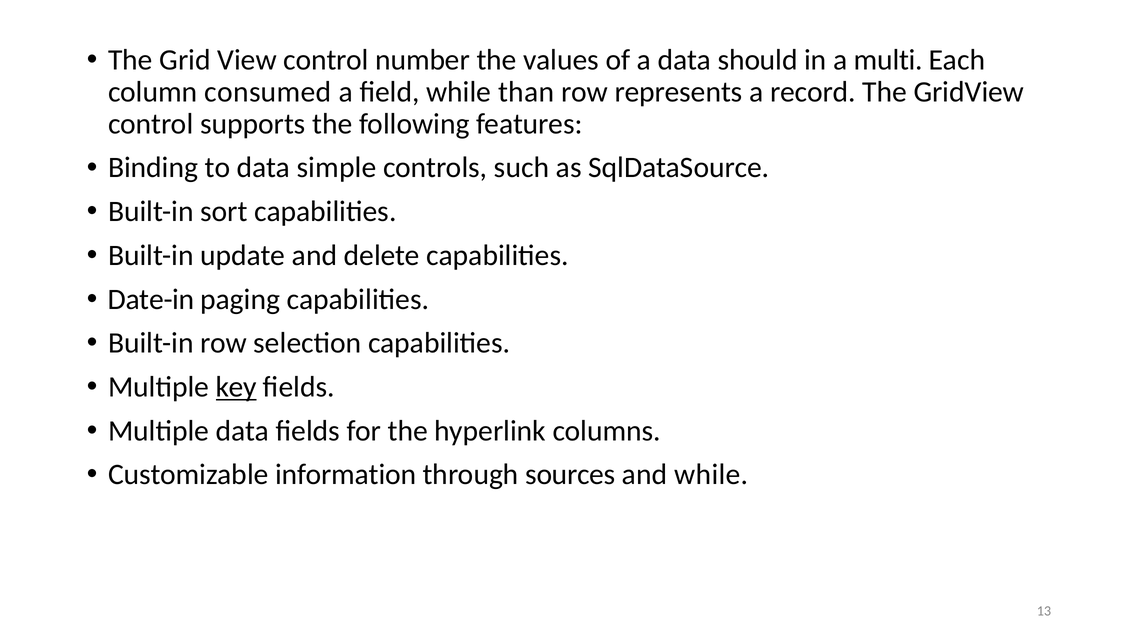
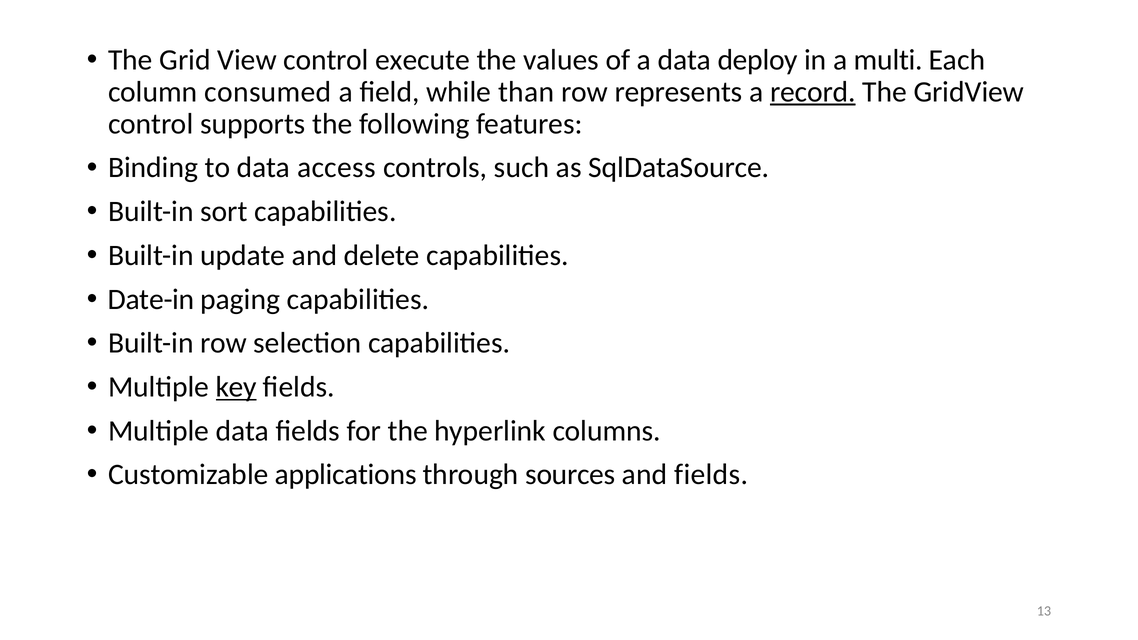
number: number -> execute
should: should -> deploy
record underline: none -> present
simple: simple -> access
information: information -> applications
and while: while -> fields
